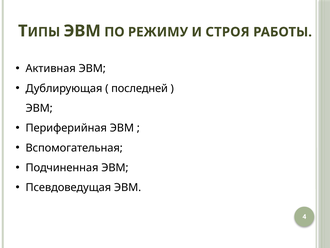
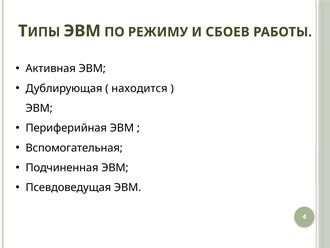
СТРОЯ: СТРОЯ -> СБОЕВ
последней: последней -> находится
